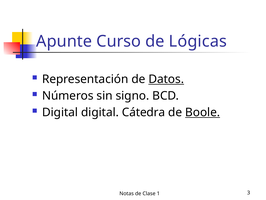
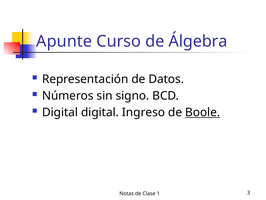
Lógicas: Lógicas -> Álgebra
Datos underline: present -> none
Cátedra: Cátedra -> Ingreso
